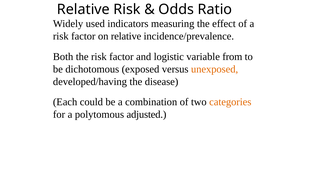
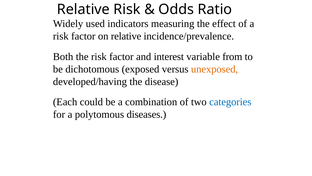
logistic: logistic -> interest
categories colour: orange -> blue
adjusted: adjusted -> diseases
